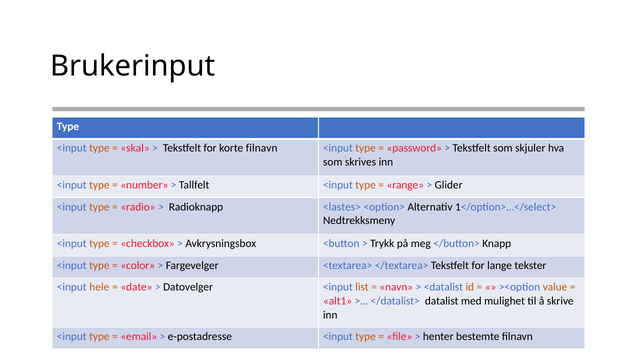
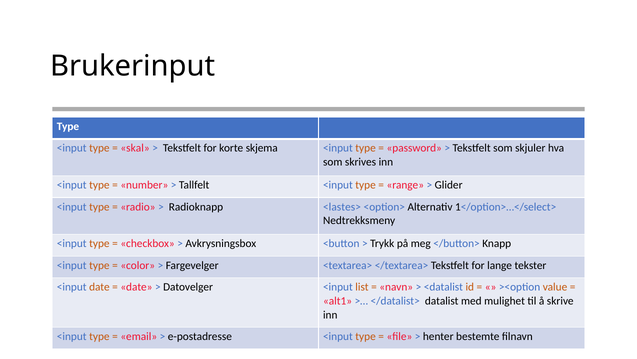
korte filnavn: filnavn -> skjema
<input hele: hele -> date
